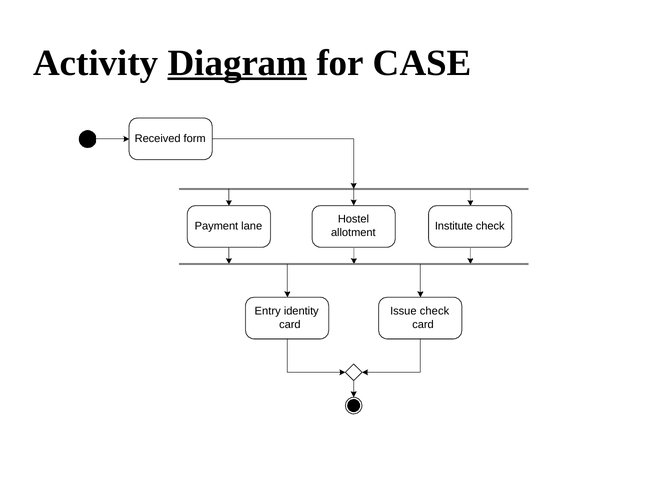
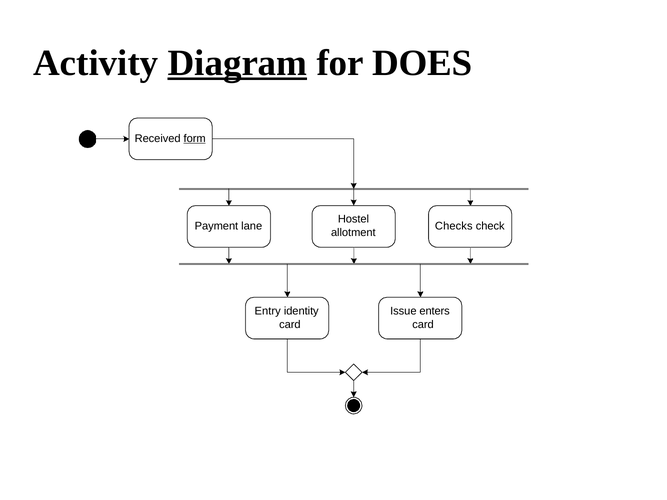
CASE: CASE -> DOES
form underline: none -> present
Institute: Institute -> Checks
Issue check: check -> enters
